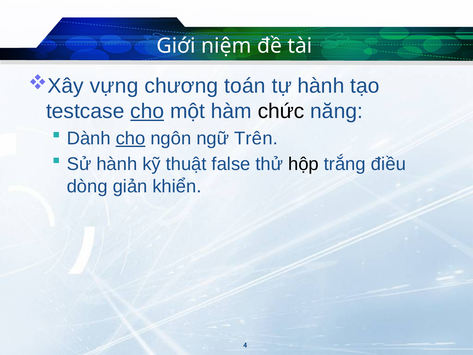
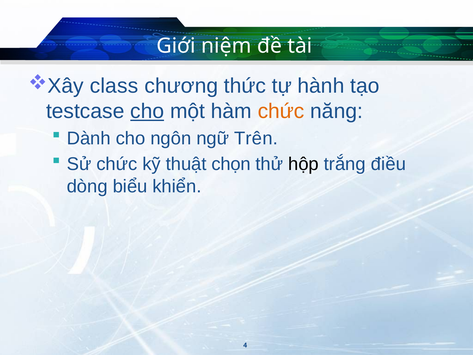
vựng: vựng -> class
toán: toán -> thức
chức at (281, 111) colour: black -> orange
cho at (131, 138) underline: present -> none
Sử hành: hành -> chức
false: false -> chọn
giản: giản -> biểu
